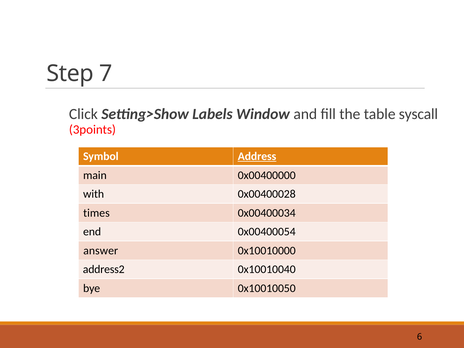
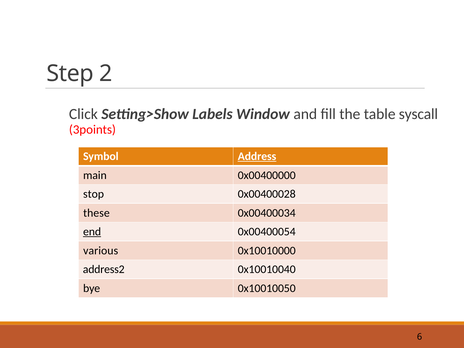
7: 7 -> 2
with: with -> stop
times: times -> these
end underline: none -> present
answer: answer -> various
